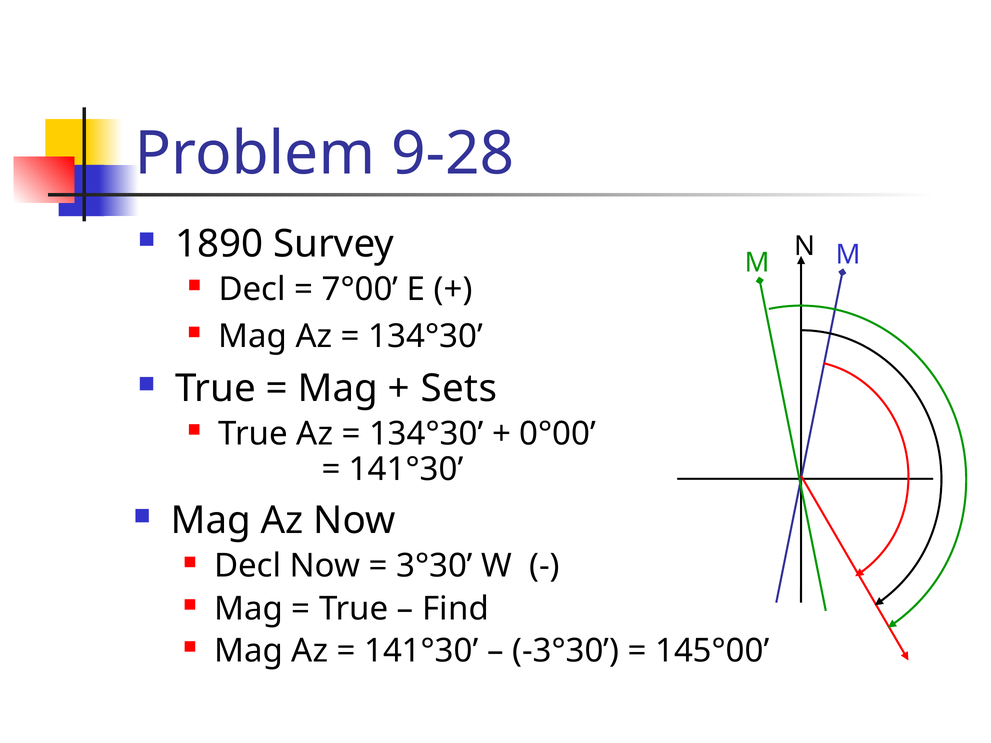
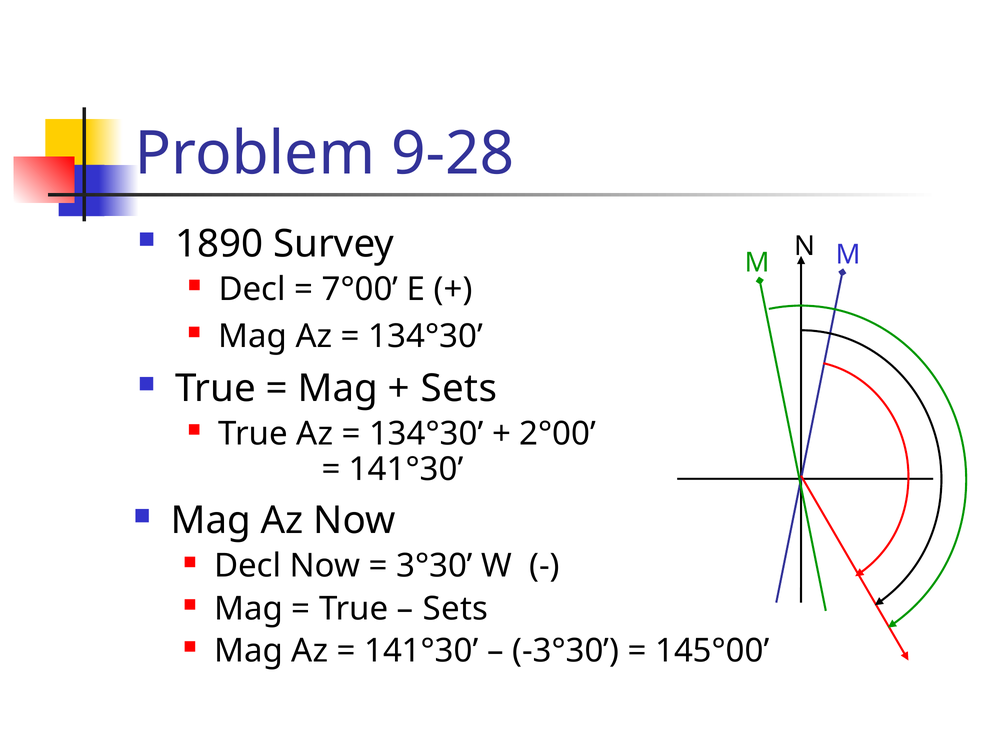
0°00: 0°00 -> 2°00
Find at (456, 609): Find -> Sets
